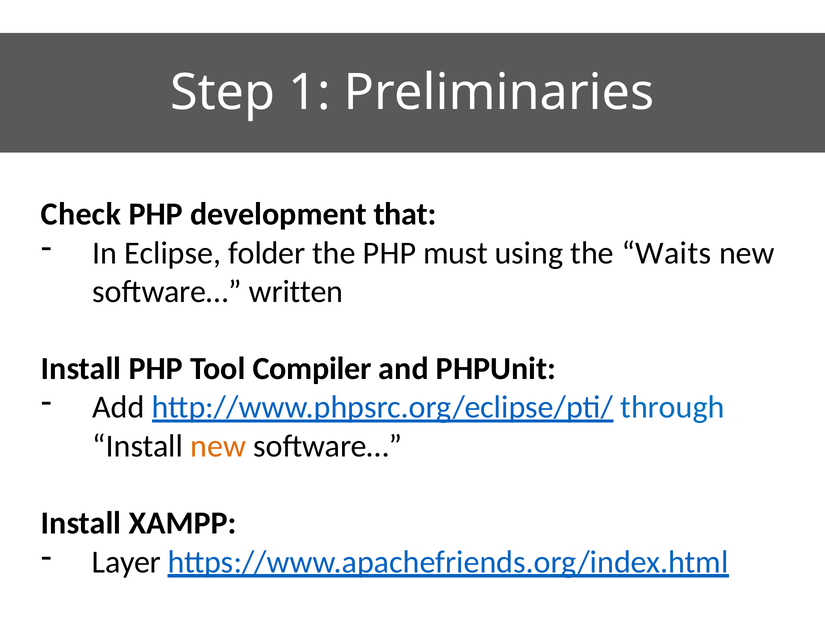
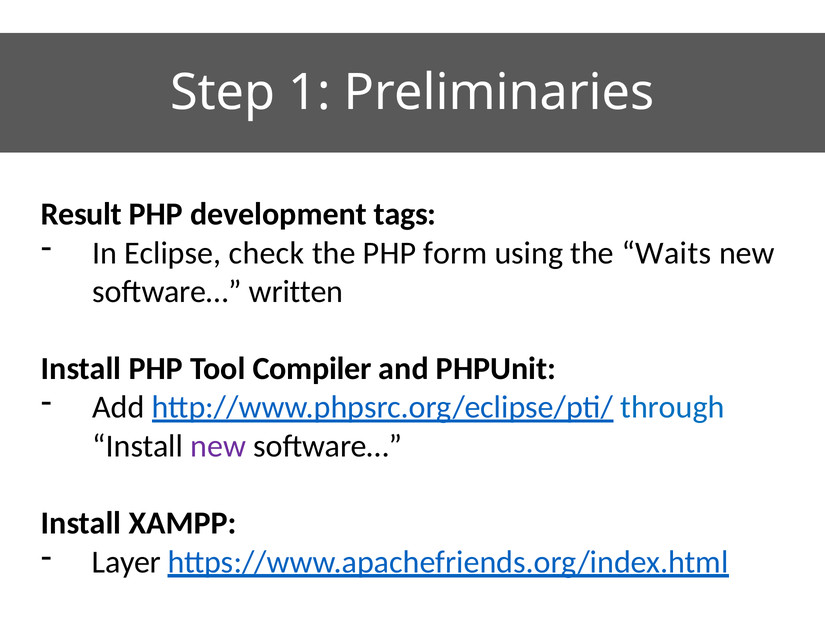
Check: Check -> Result
that: that -> tags
folder: folder -> check
must: must -> form
new at (218, 446) colour: orange -> purple
